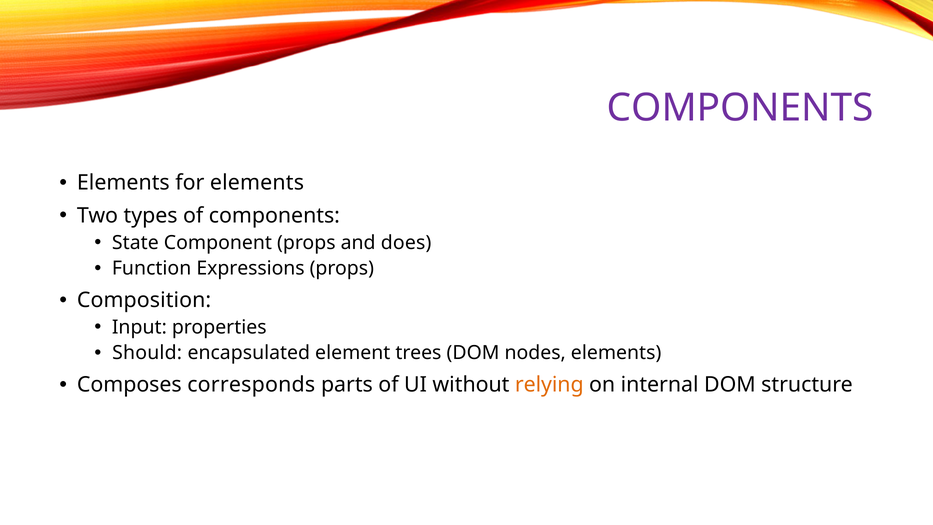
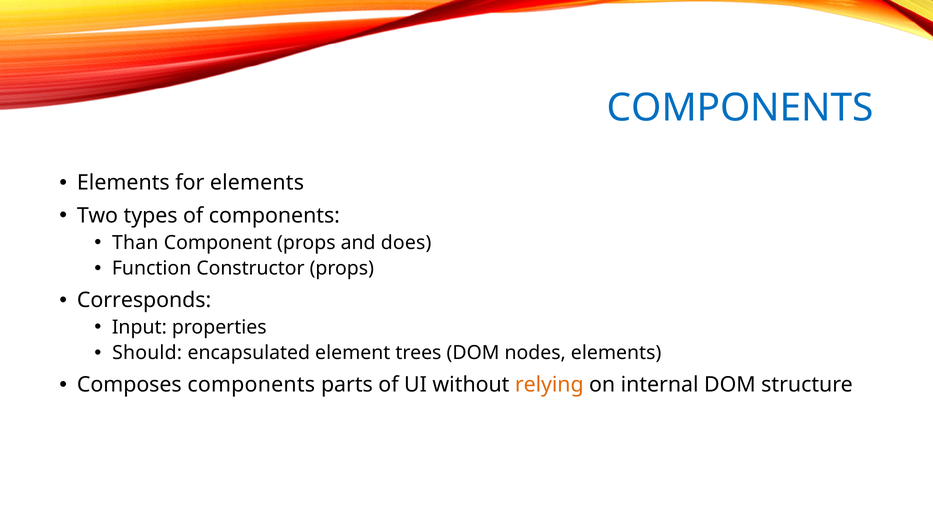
COMPONENTS at (740, 108) colour: purple -> blue
State: State -> Than
Expressions: Expressions -> Constructor
Composition: Composition -> Corresponds
Composes corresponds: corresponds -> components
